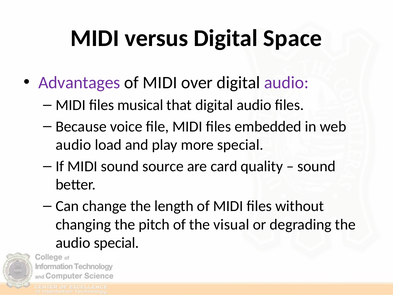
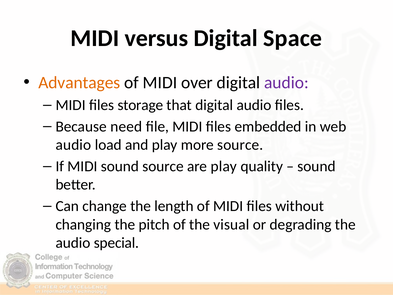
Advantages colour: purple -> orange
musical: musical -> storage
voice: voice -> need
more special: special -> source
are card: card -> play
